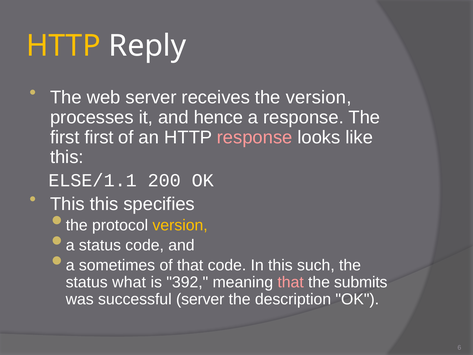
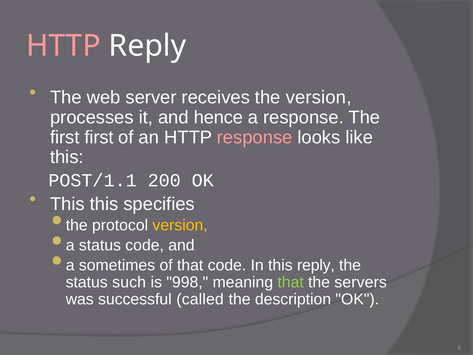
HTTP at (63, 46) colour: yellow -> pink
ELSE/1.1: ELSE/1.1 -> POST/1.1
this such: such -> reply
what: what -> such
392: 392 -> 998
that at (291, 282) colour: pink -> light green
submits: submits -> servers
successful server: server -> called
